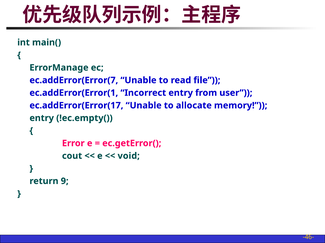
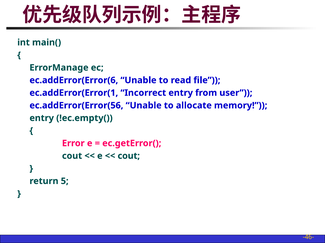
ec.addError(Error(7: ec.addError(Error(7 -> ec.addError(Error(6
ec.addError(Error(17: ec.addError(Error(17 -> ec.addError(Error(56
void at (129, 156): void -> cout
9: 9 -> 5
